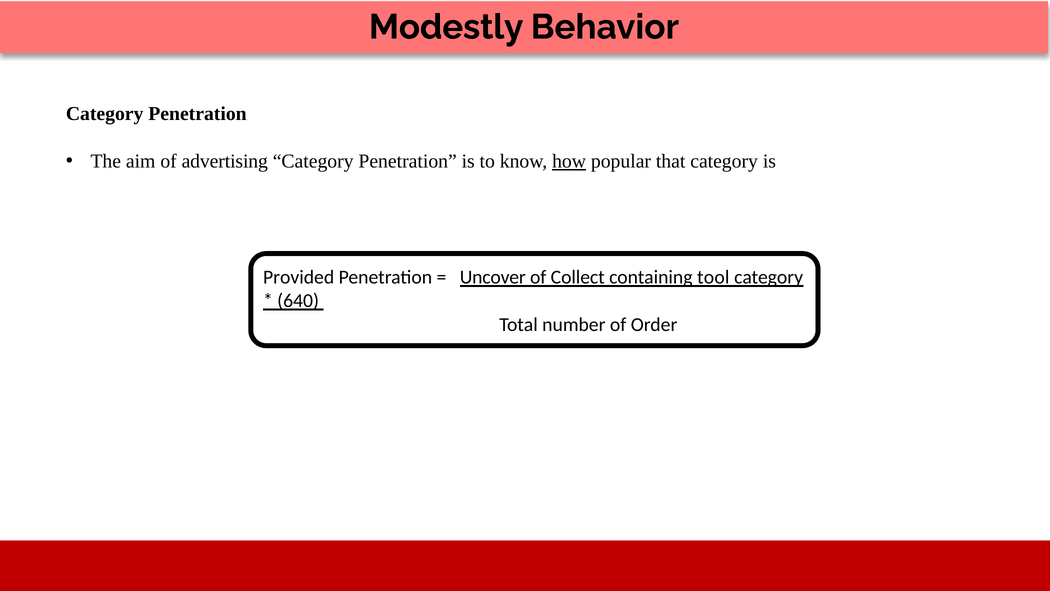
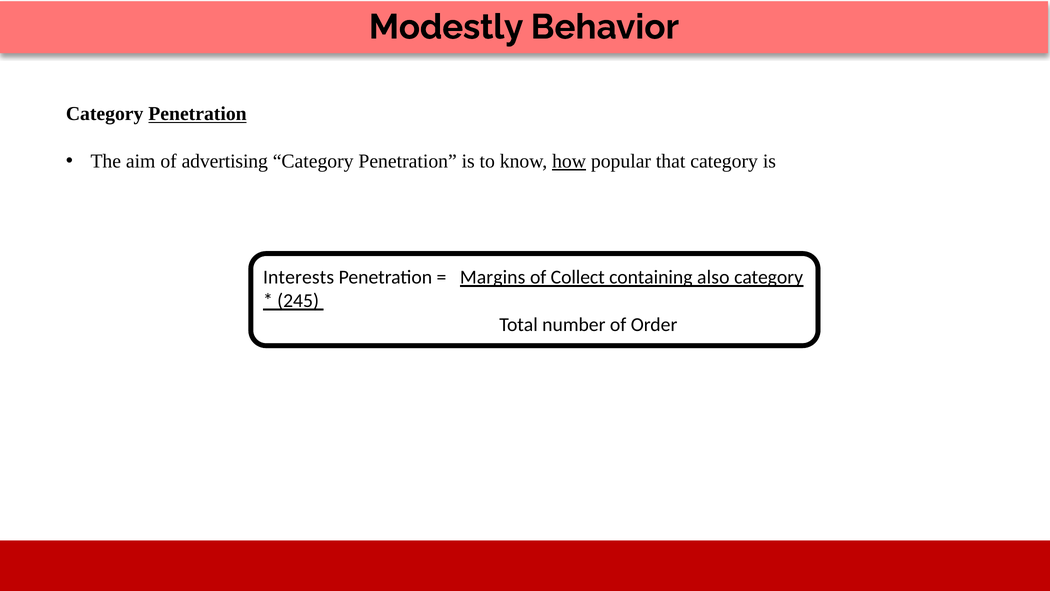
Penetration at (197, 114) underline: none -> present
Provided: Provided -> Interests
Uncover: Uncover -> Margins
tool: tool -> also
640: 640 -> 245
